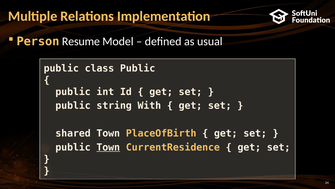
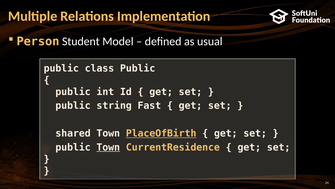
Resume: Resume -> Student
With: With -> Fast
PlaceOfBirth underline: none -> present
